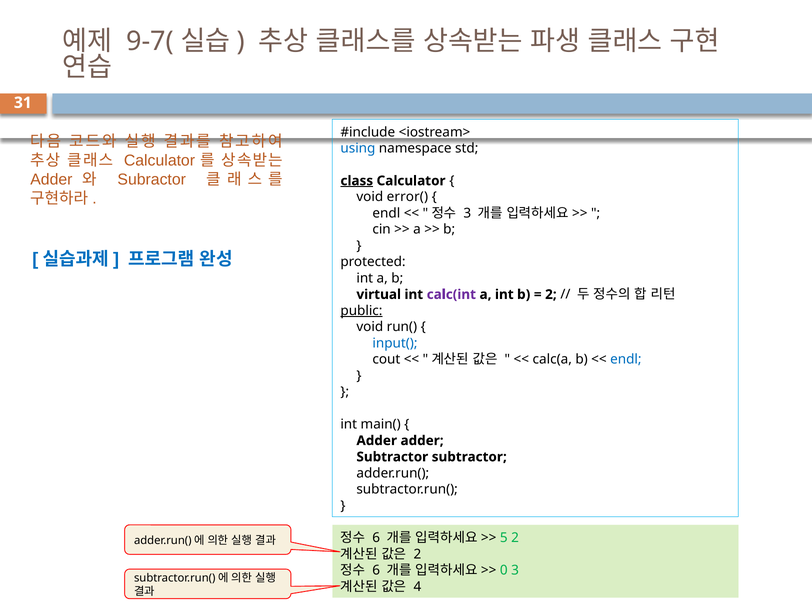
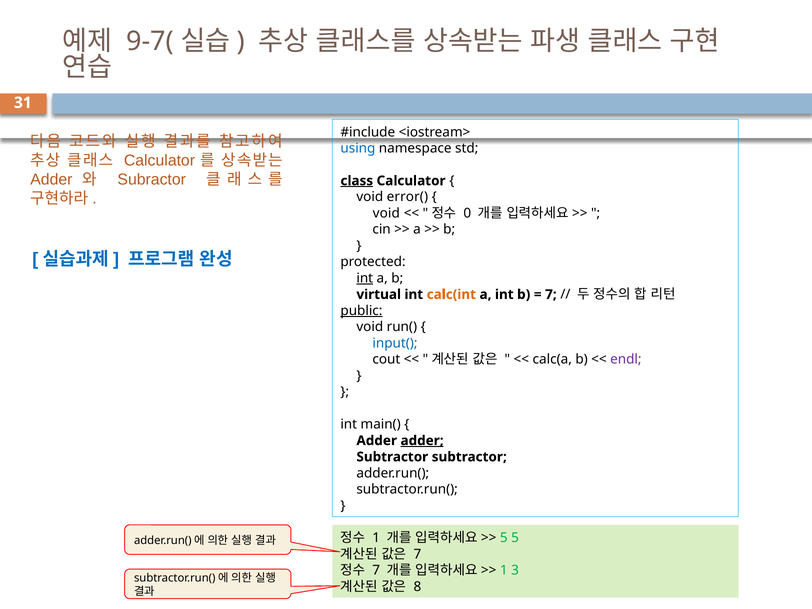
endl at (386, 213): endl -> void
3 at (467, 213): 3 -> 0
int at (365, 278) underline: none -> present
calc(int colour: purple -> orange
2 at (551, 294): 2 -> 7
endl at (626, 359) colour: blue -> purple
adder at (422, 441) underline: none -> present
6 at (376, 538): 6 -> 1
5 2: 2 -> 5
2 at (417, 554): 2 -> 7
6 at (376, 570): 6 -> 7
0 at (504, 570): 0 -> 1
4: 4 -> 8
